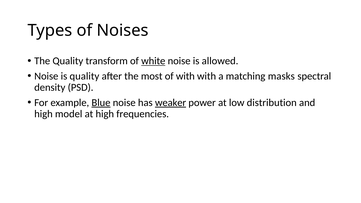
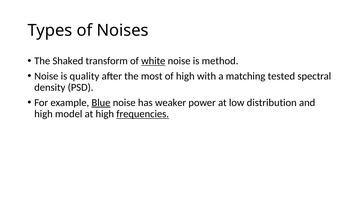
The Quality: Quality -> Shaked
allowed: allowed -> method
of with: with -> high
masks: masks -> tested
weaker underline: present -> none
frequencies underline: none -> present
